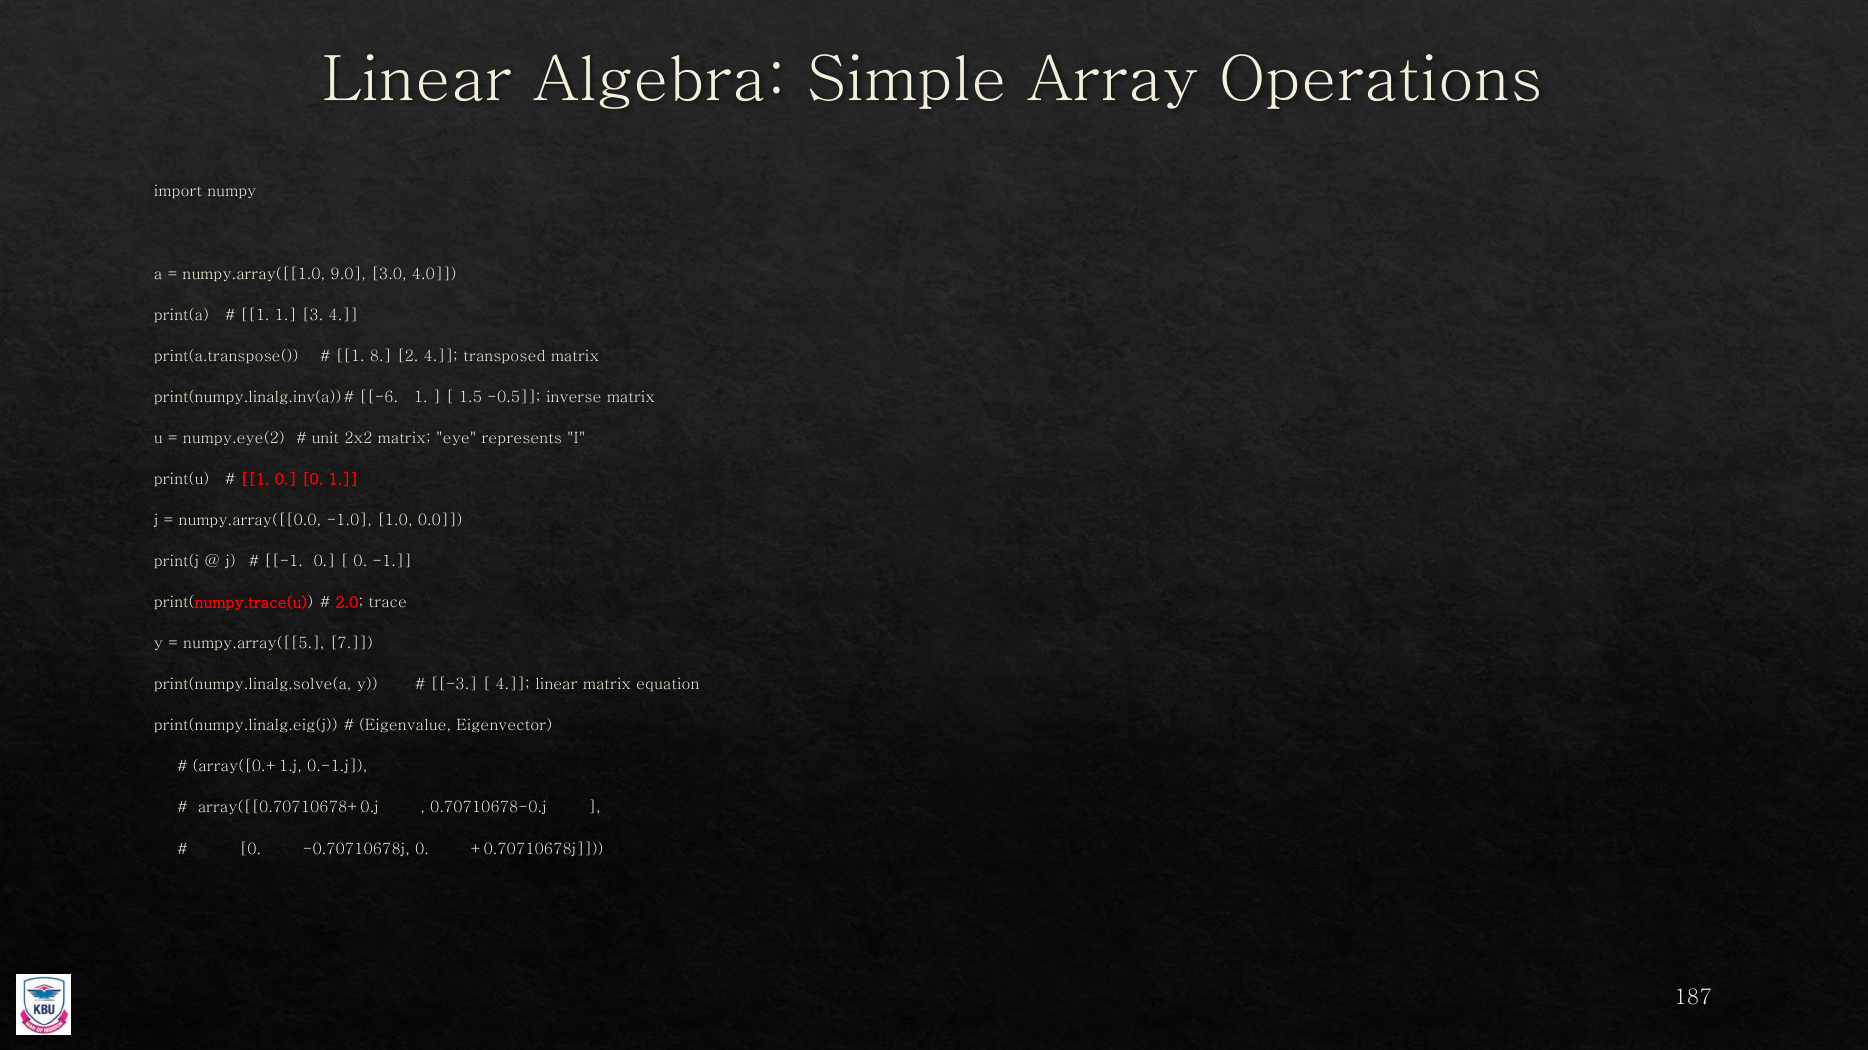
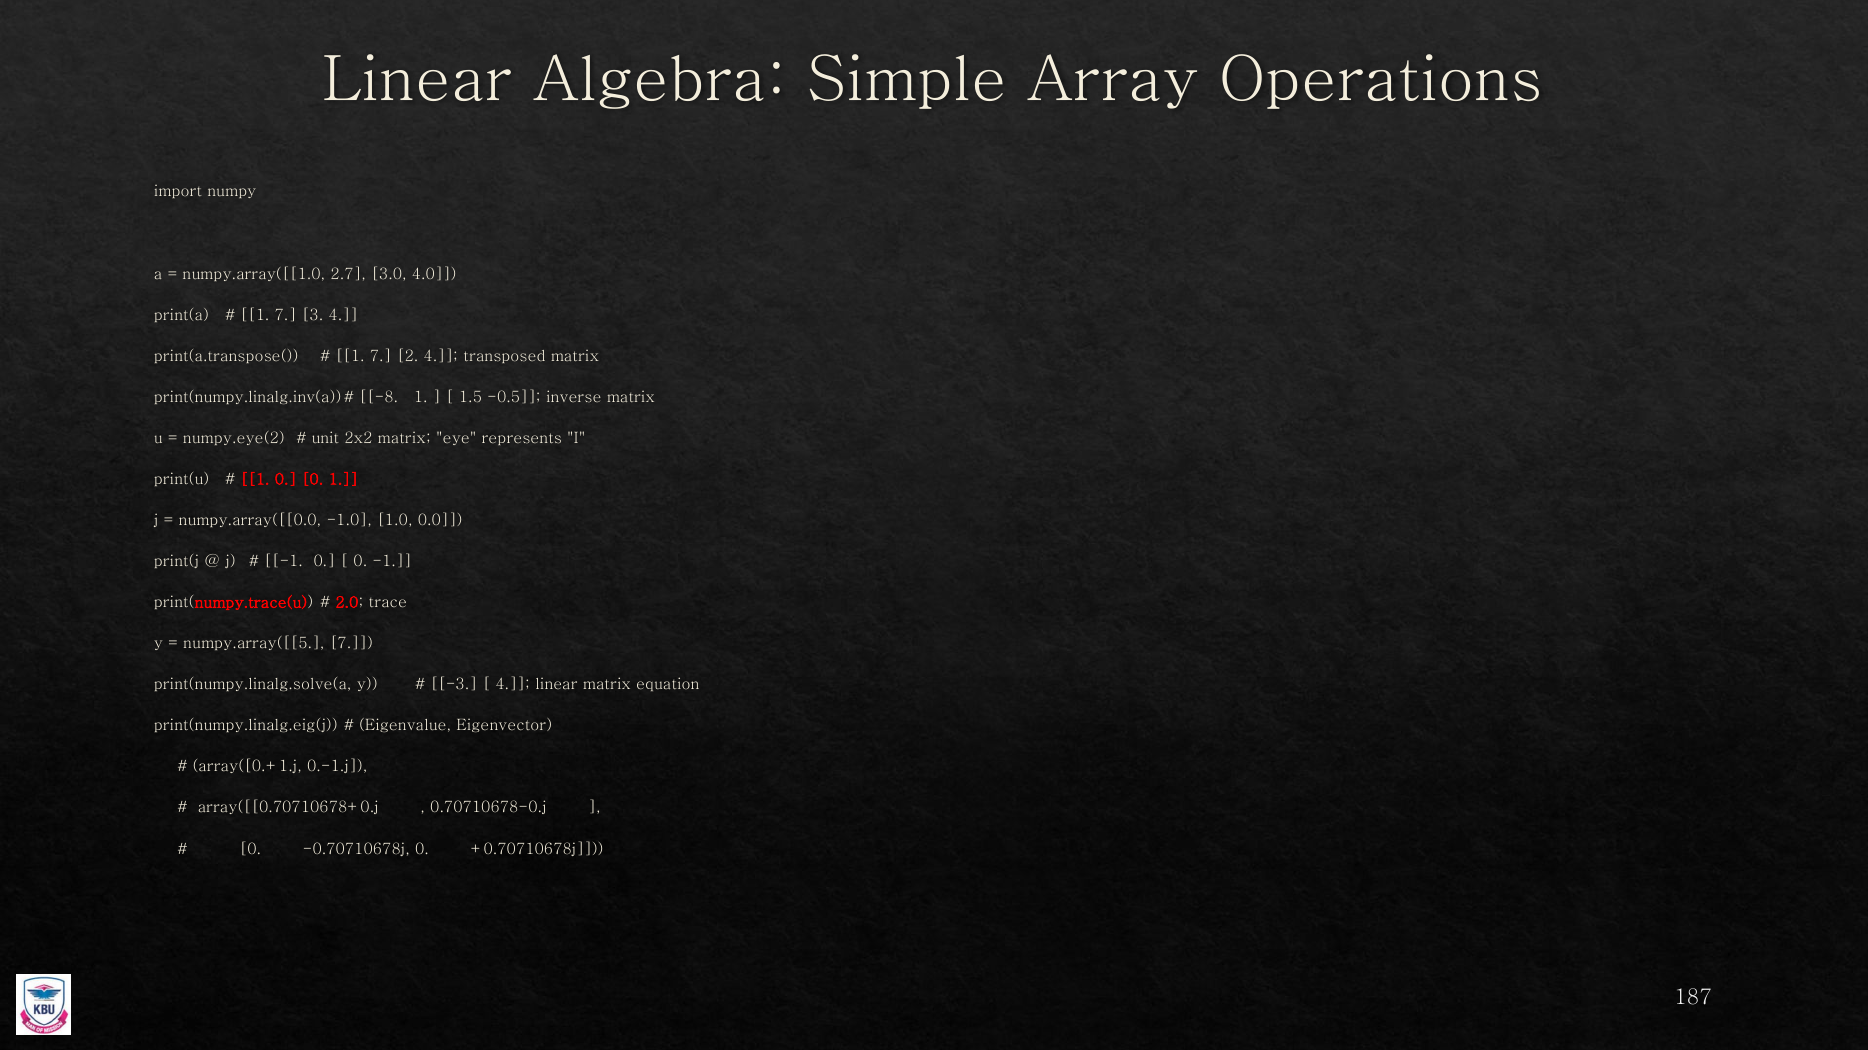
9.0: 9.0 -> 2.7
1 at (286, 315): 1 -> 7
8 at (381, 356): 8 -> 7
-6: -6 -> -8
